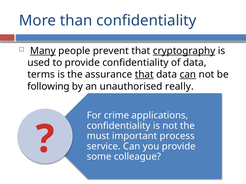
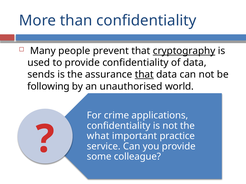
Many underline: present -> none
terms: terms -> sends
can at (188, 75) underline: present -> none
really: really -> world
must: must -> what
process: process -> practice
